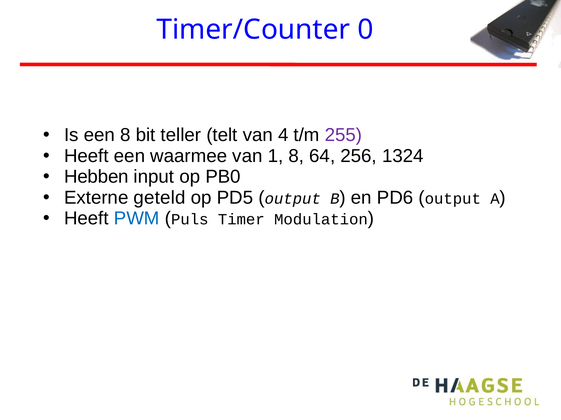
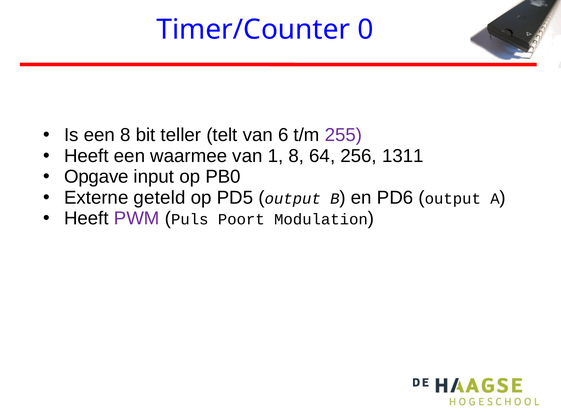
4: 4 -> 6
1324: 1324 -> 1311
Hebben: Hebben -> Opgave
PWM colour: blue -> purple
Timer: Timer -> Poort
